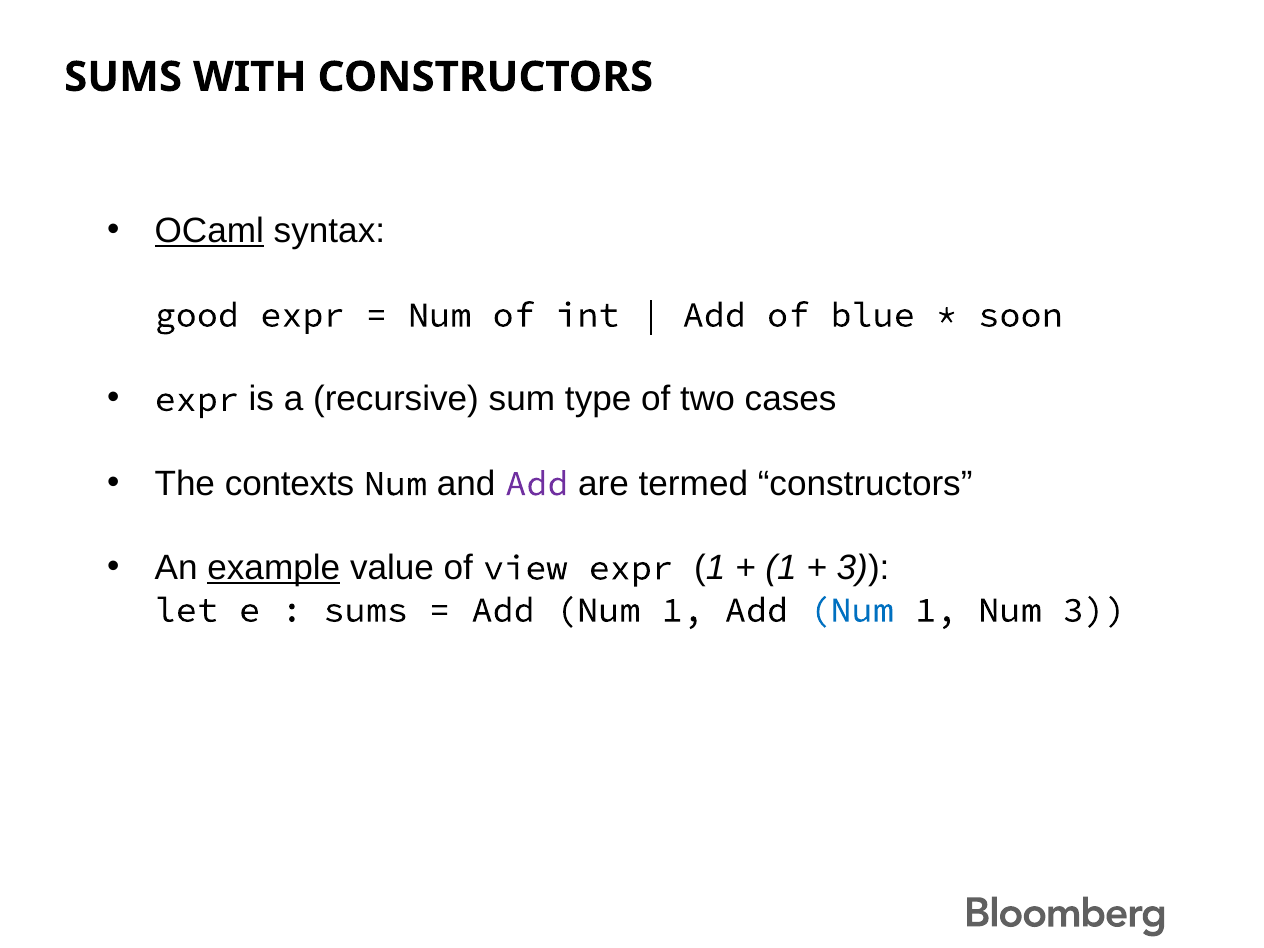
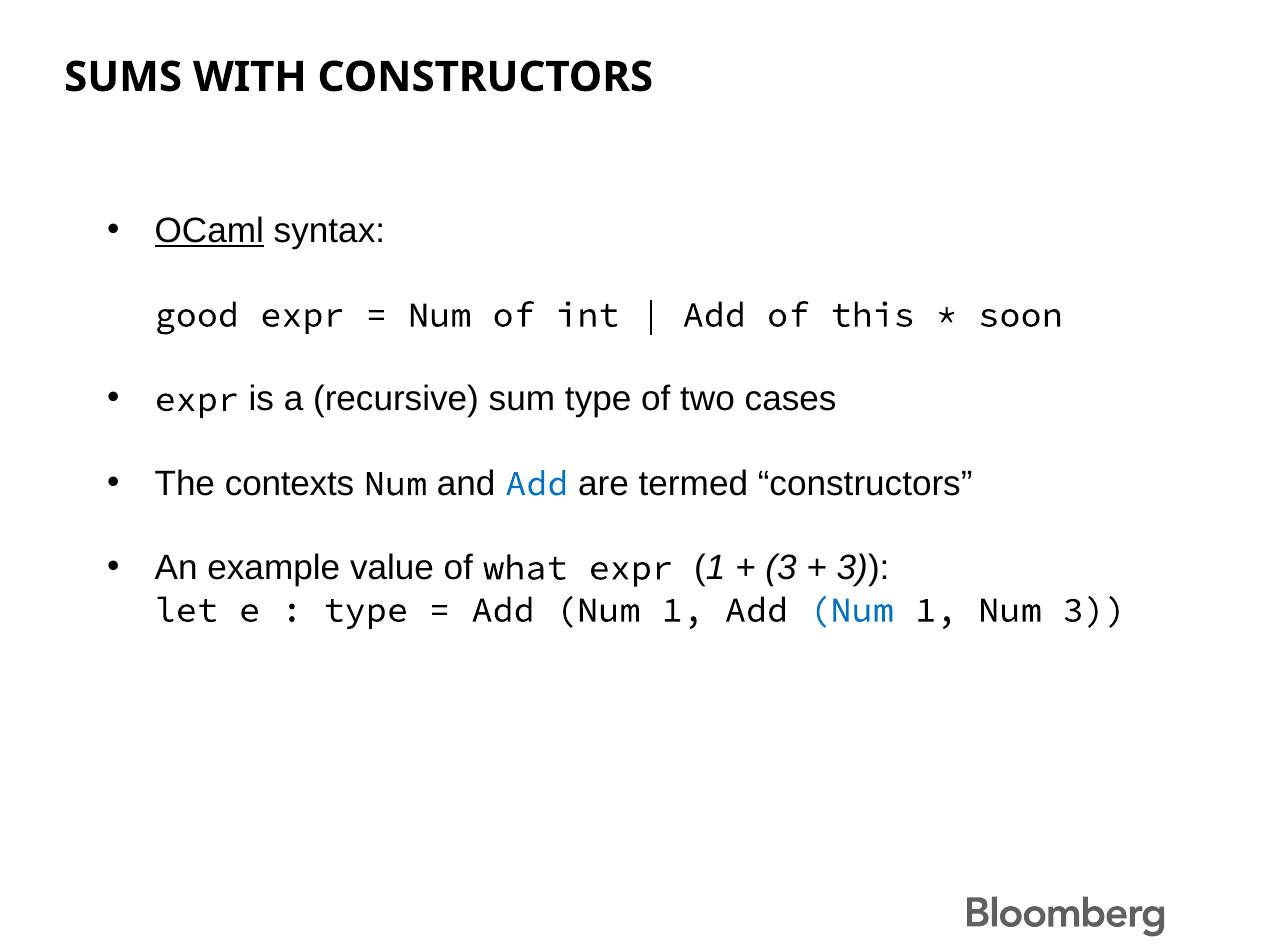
blue: blue -> this
Add at (537, 484) colour: purple -> blue
example underline: present -> none
view: view -> what
1 at (781, 568): 1 -> 3
sums at (366, 610): sums -> type
